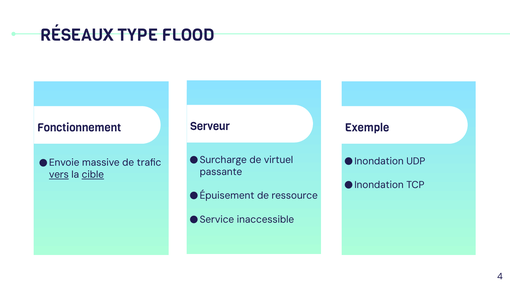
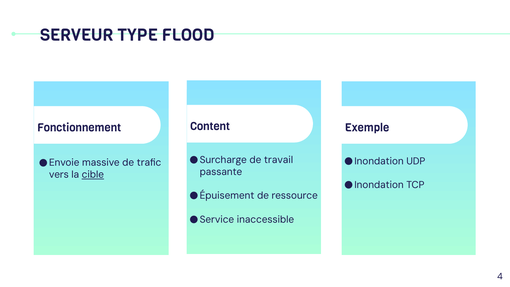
RÉSEAUX: RÉSEAUX -> SERVEUR
Serveur: Serveur -> Content
virtuel: virtuel -> travail
vers underline: present -> none
